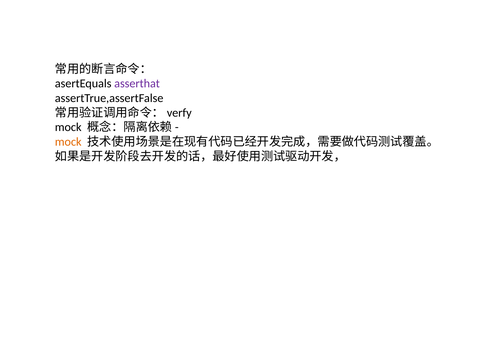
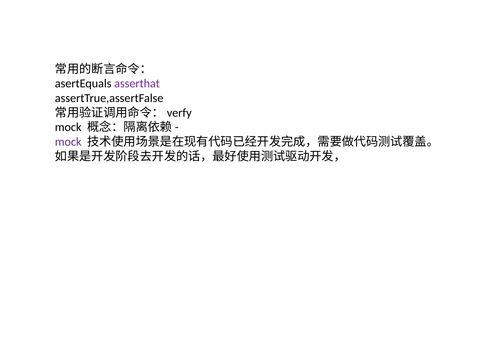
mock at (68, 142) colour: orange -> purple
